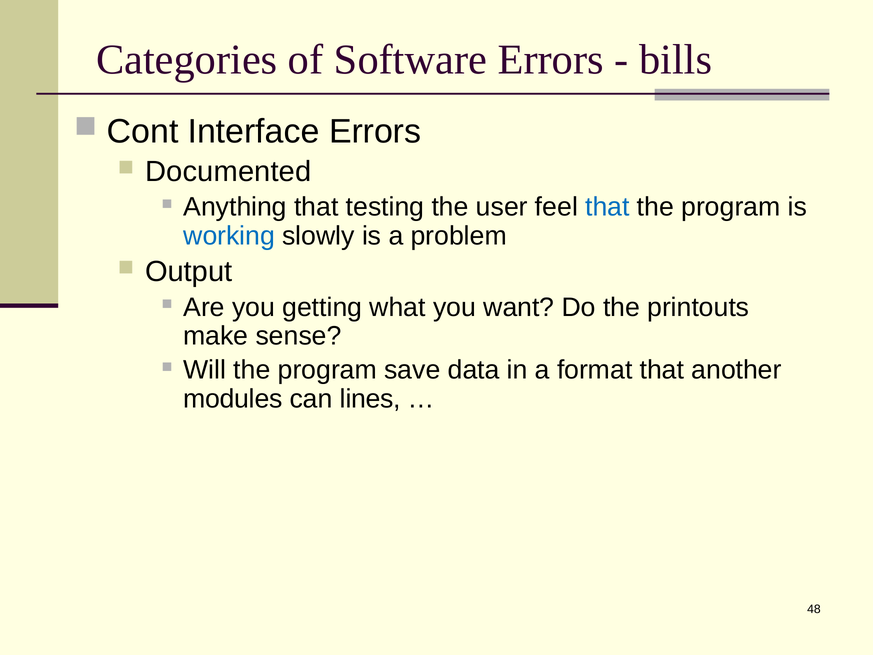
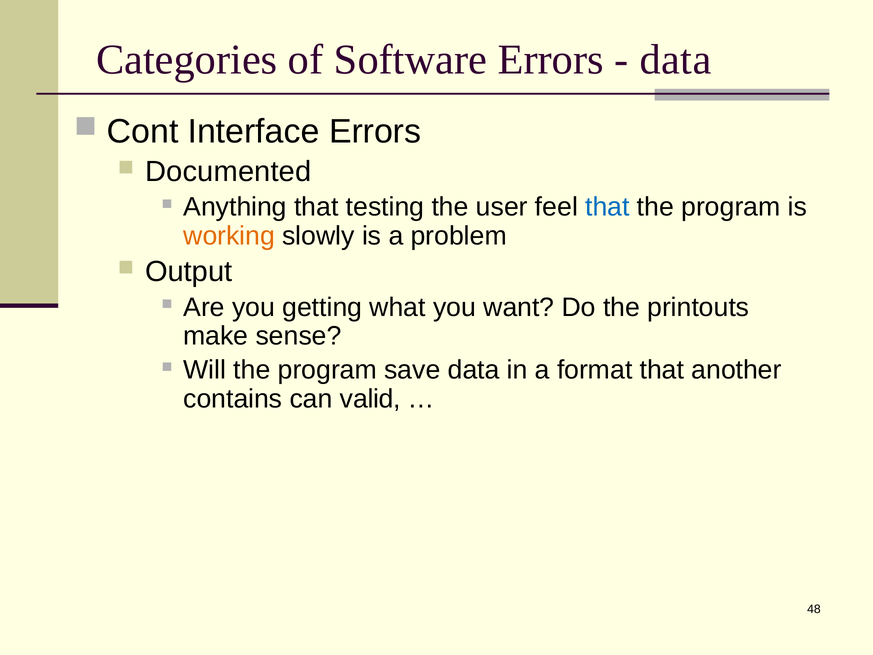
bills at (676, 60): bills -> data
working colour: blue -> orange
modules: modules -> contains
lines: lines -> valid
